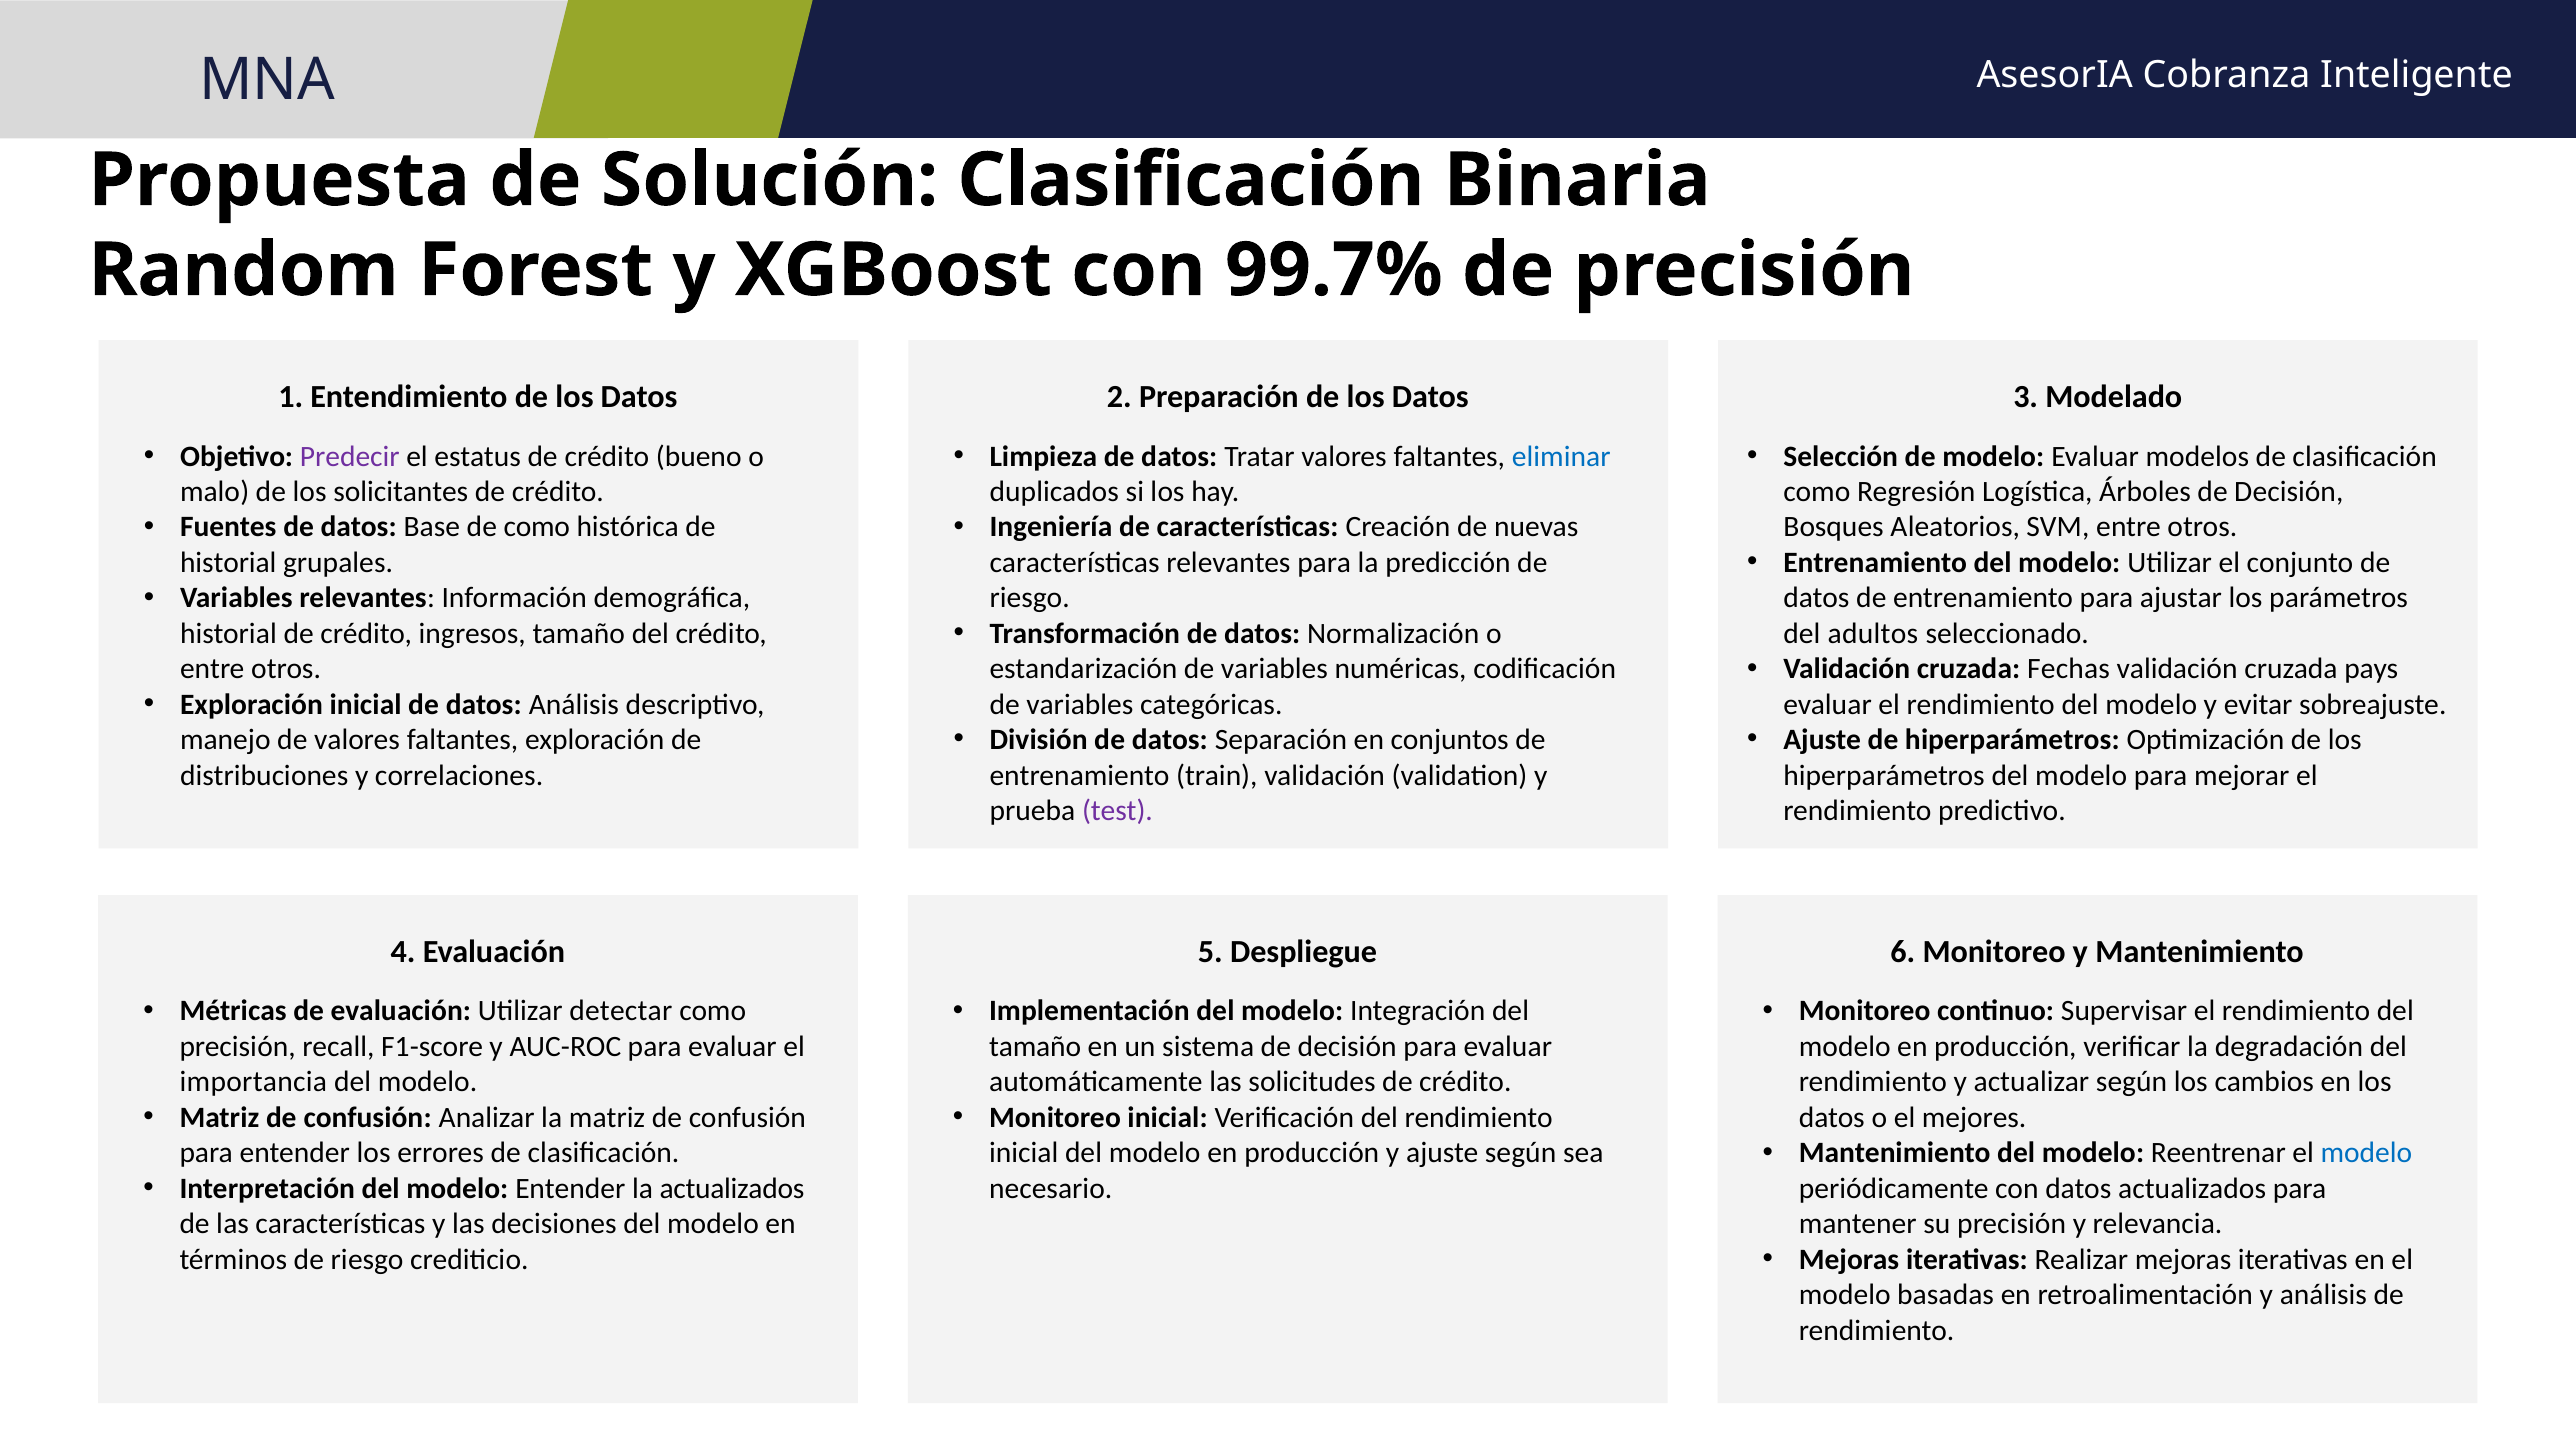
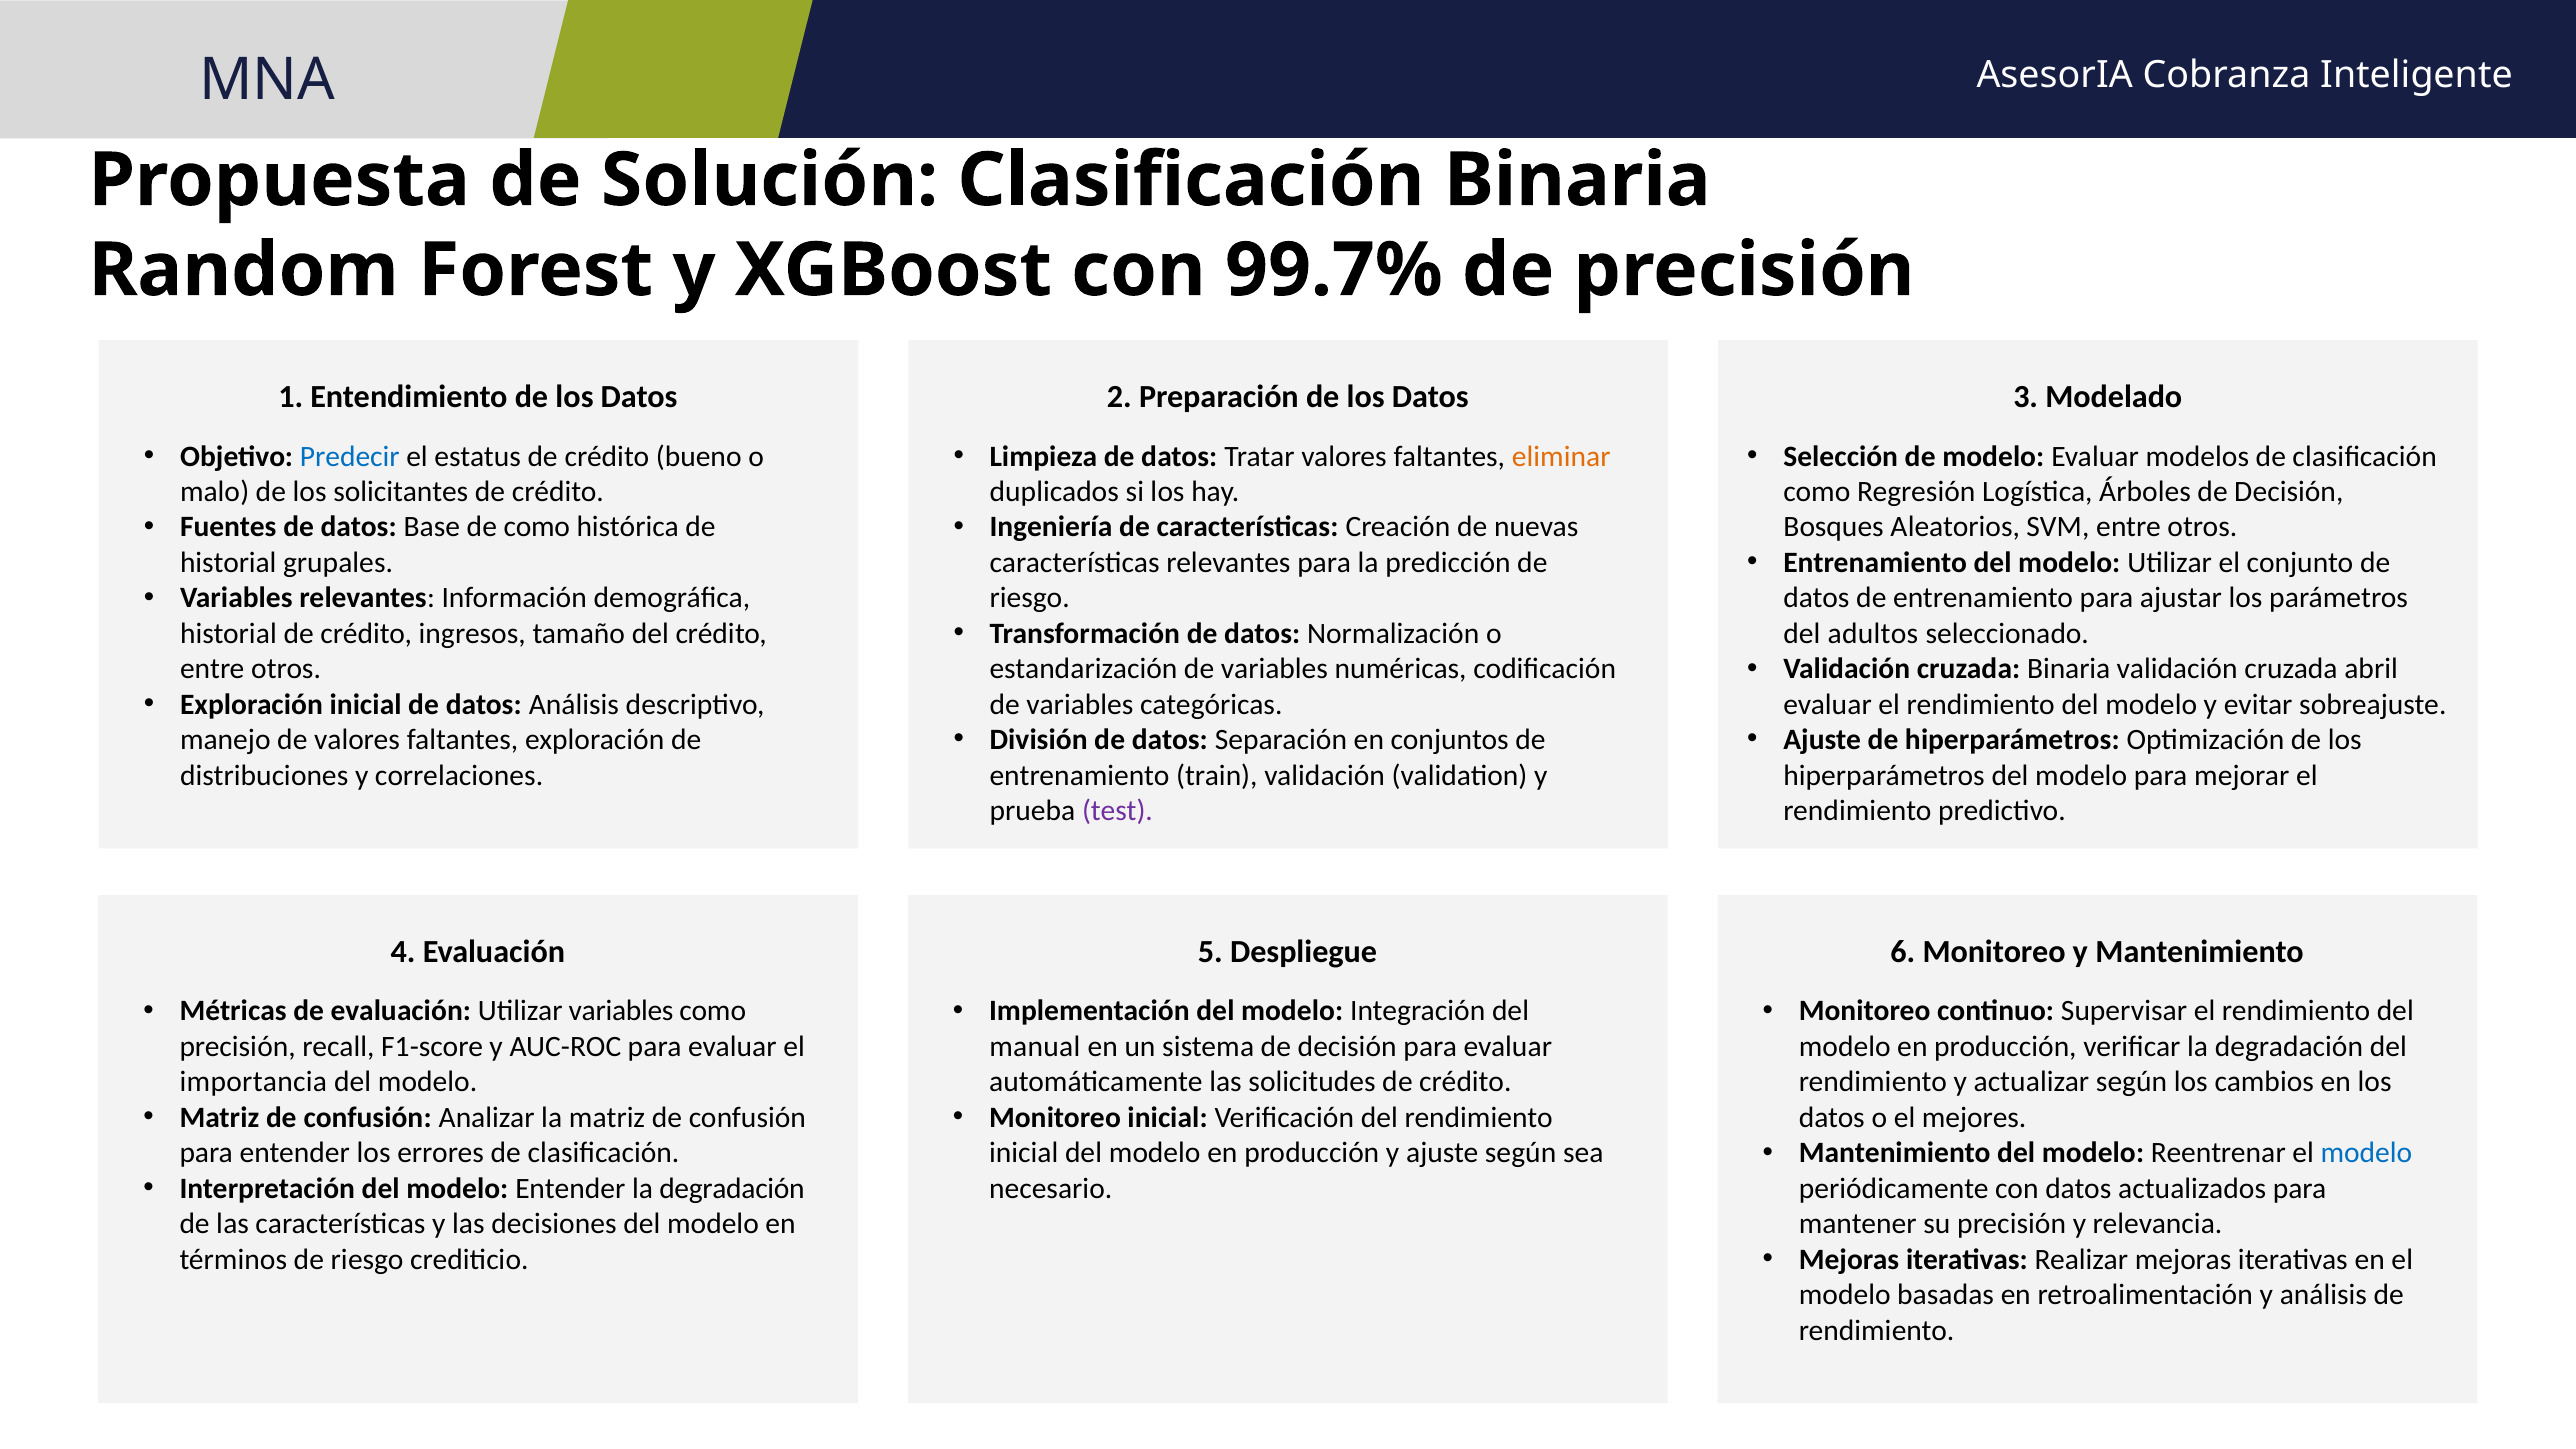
Predecir colour: purple -> blue
eliminar colour: blue -> orange
cruzada Fechas: Fechas -> Binaria
pays: pays -> abril
Utilizar detectar: detectar -> variables
tamaño at (1035, 1047): tamaño -> manual
Entender la actualizados: actualizados -> degradación
